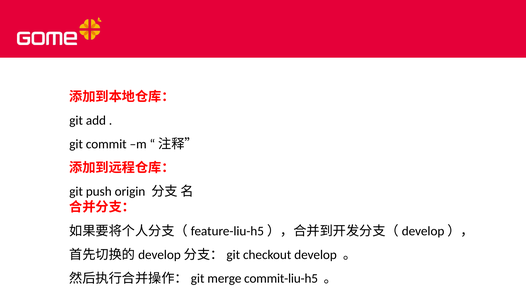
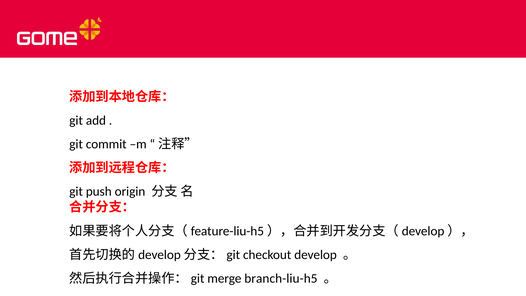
commit-liu-h5: commit-liu-h5 -> branch-liu-h5
